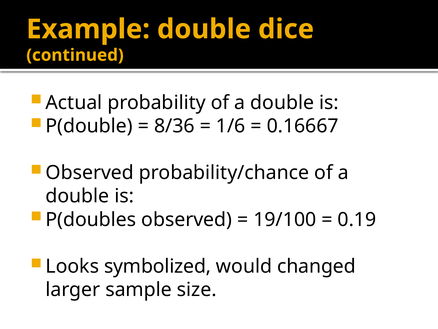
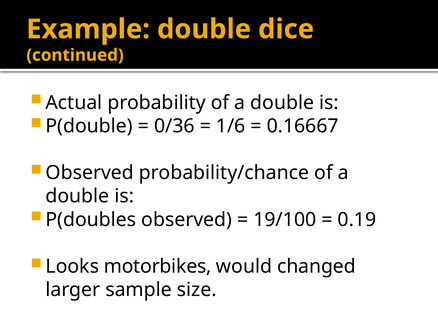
8/36: 8/36 -> 0/36
symbolized: symbolized -> motorbikes
